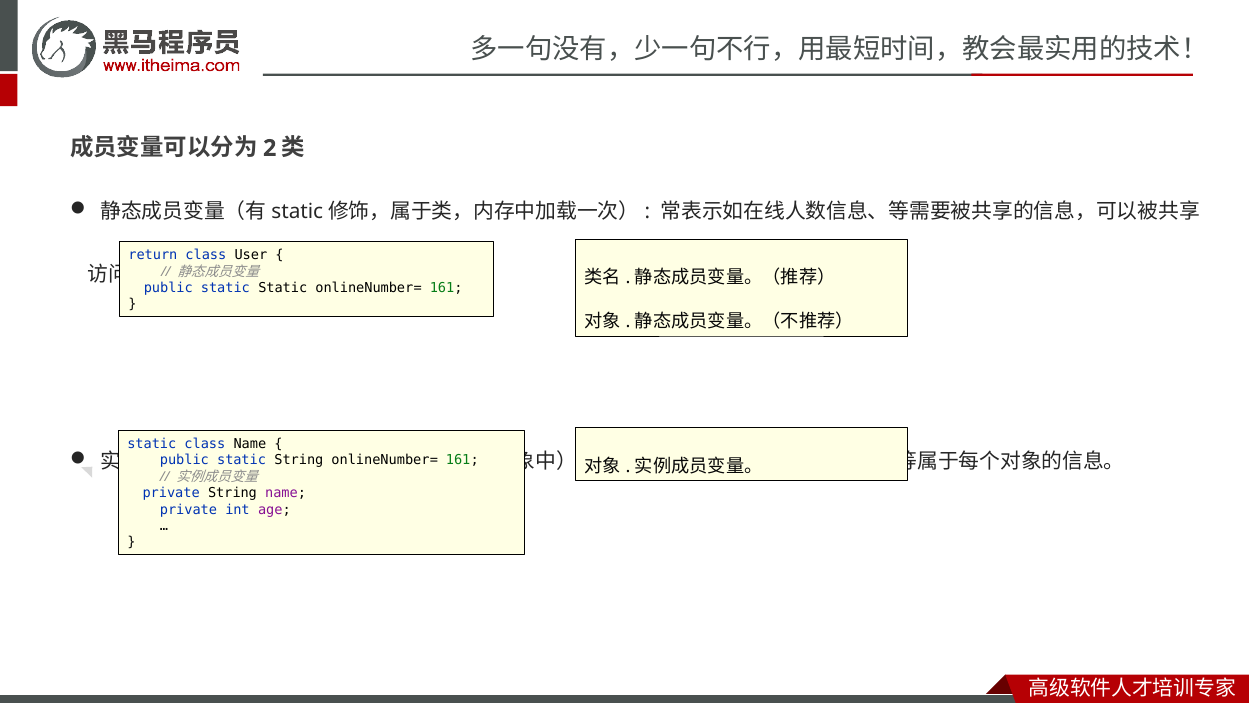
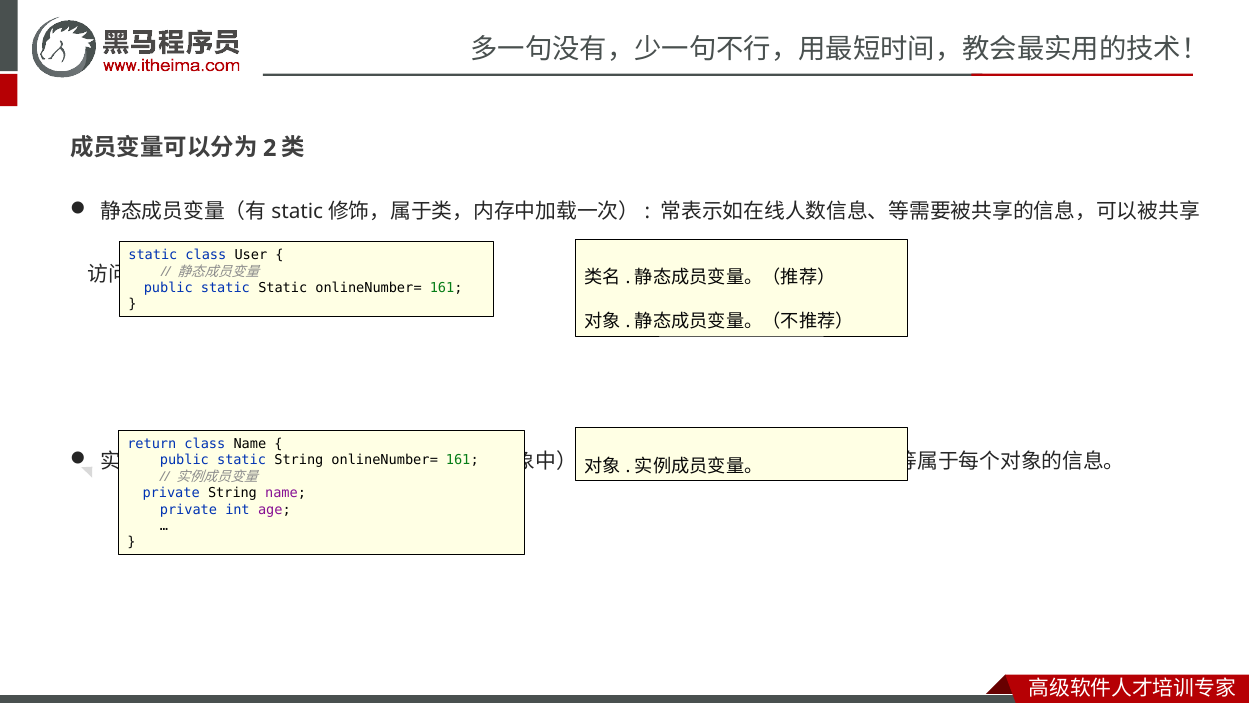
return at (153, 255): return -> static
static at (152, 444): static -> return
